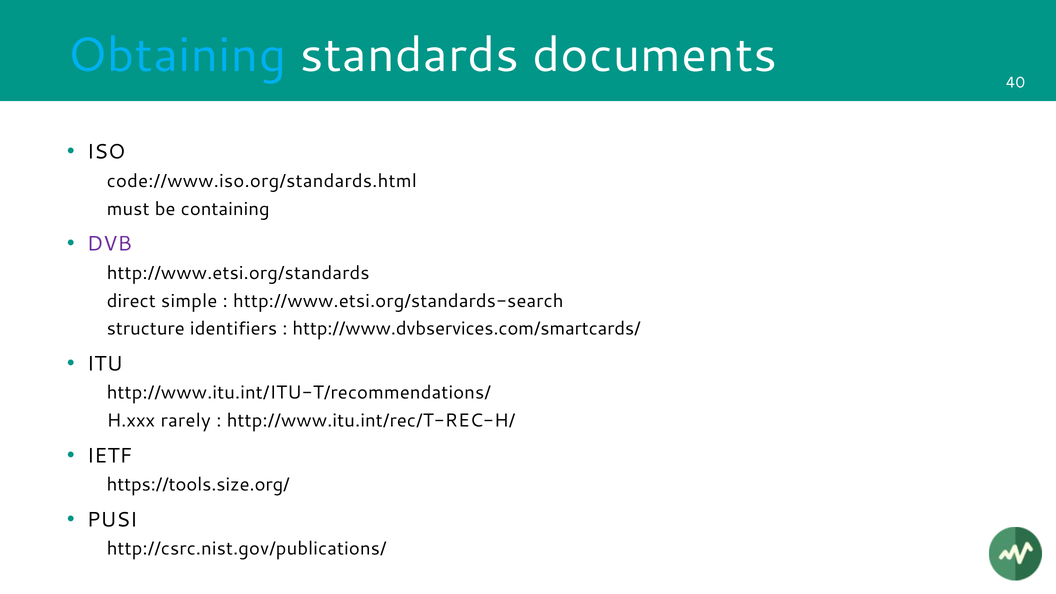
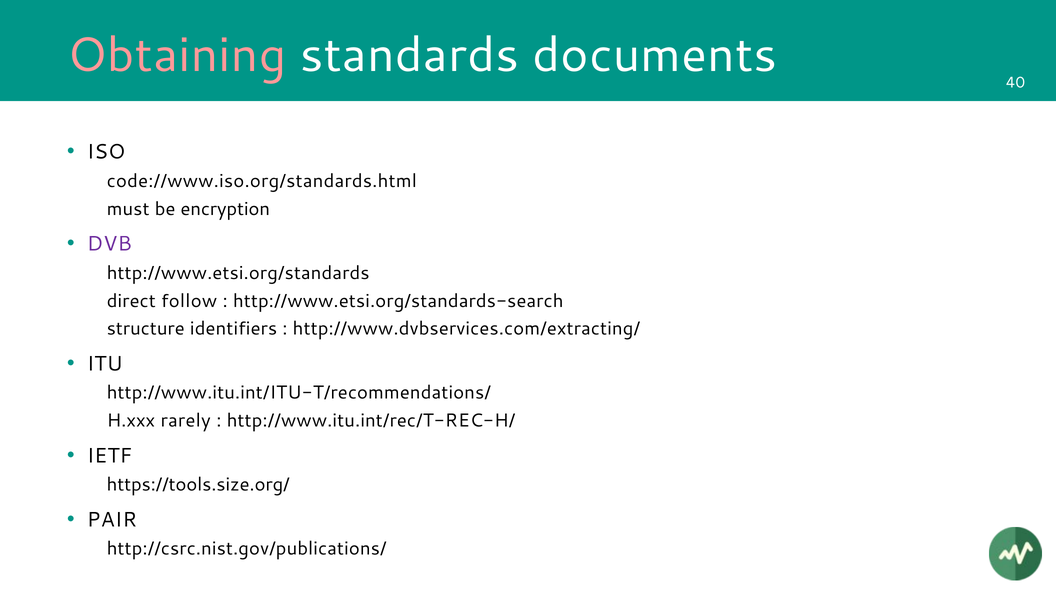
Obtaining colour: light blue -> pink
containing: containing -> encryption
simple: simple -> follow
http://www.dvbservices.com/smartcards/: http://www.dvbservices.com/smartcards/ -> http://www.dvbservices.com/extracting/
PUSI: PUSI -> PAIR
